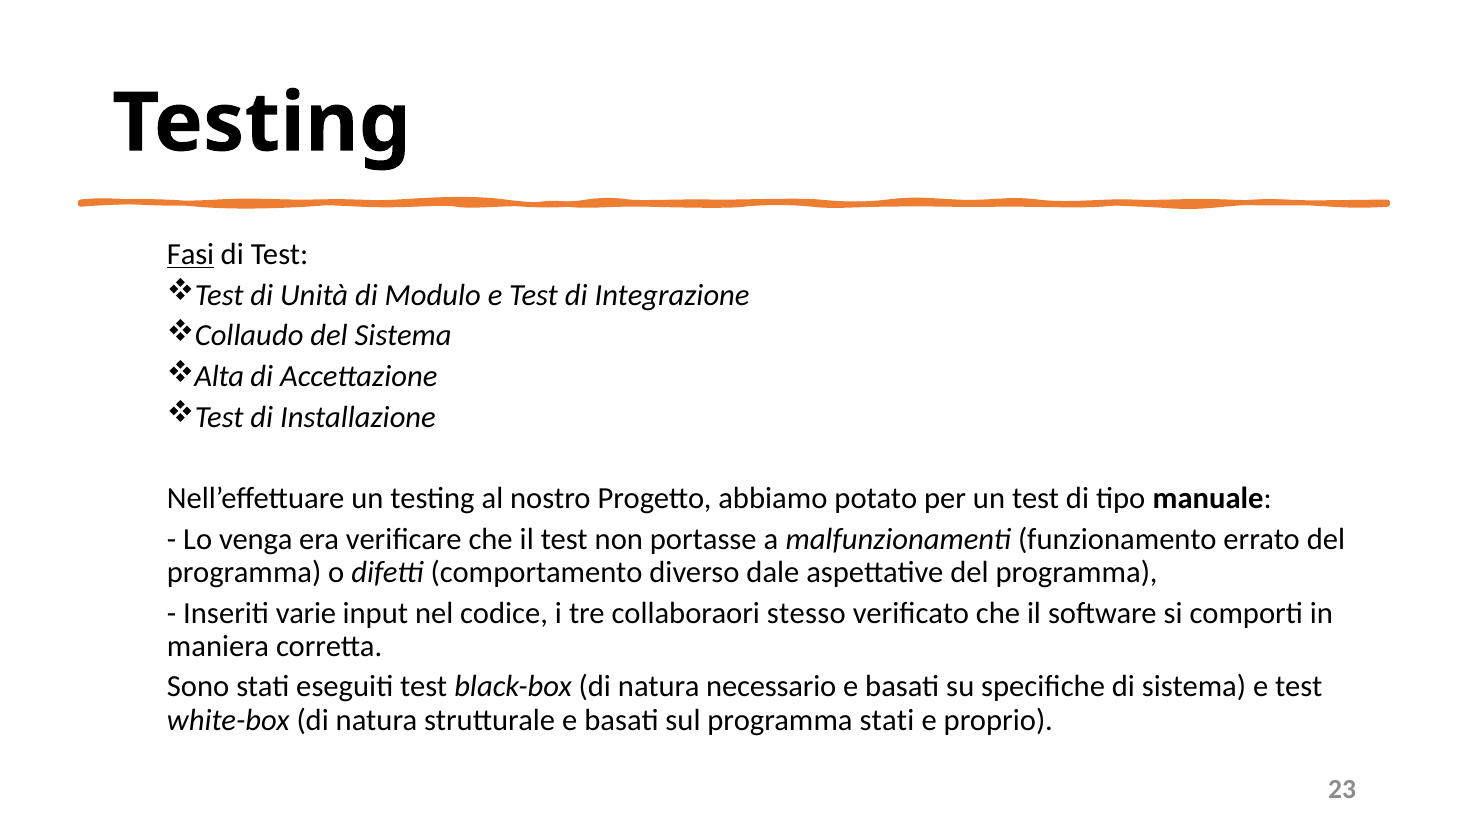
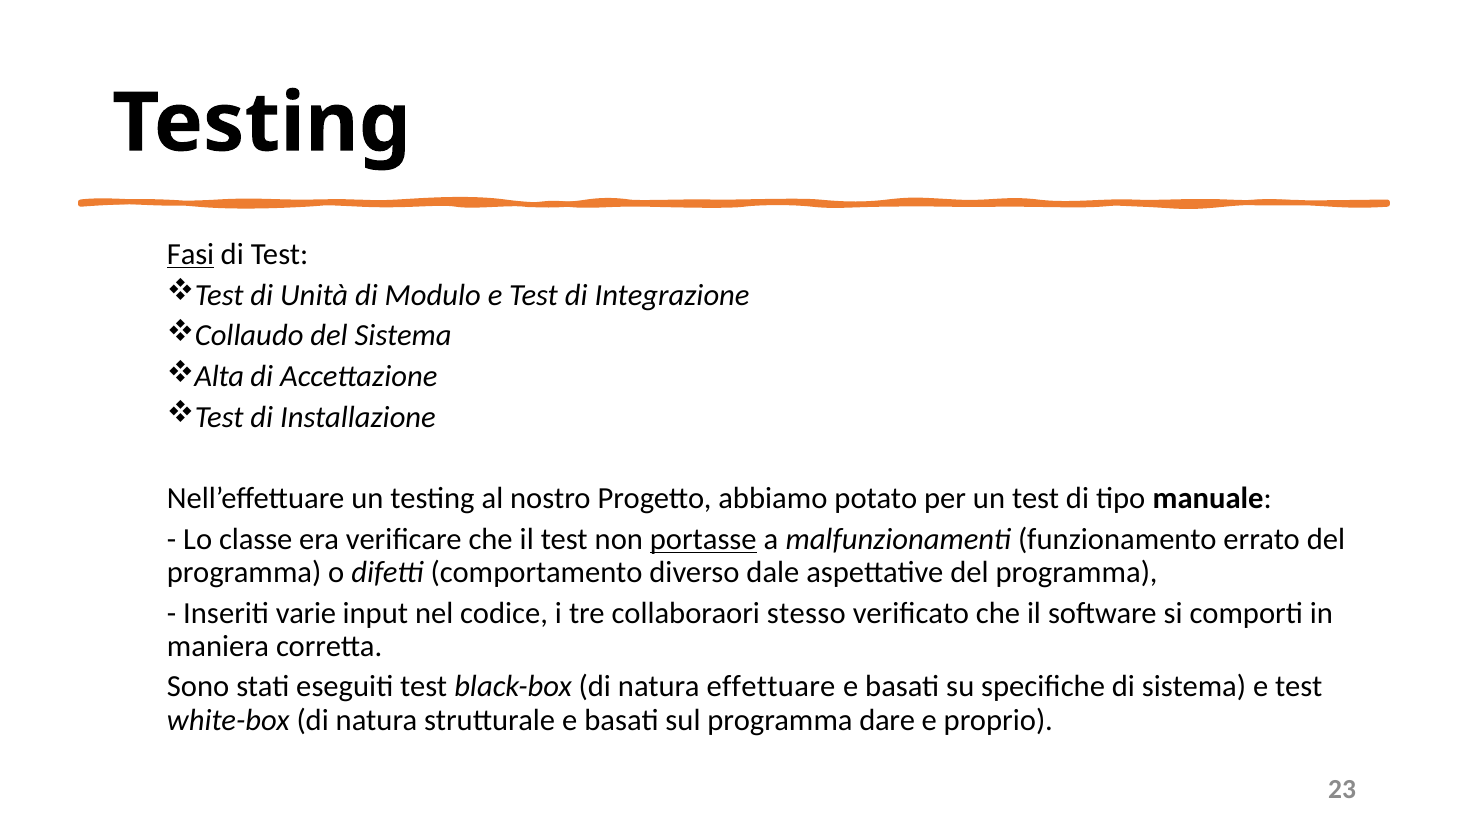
venga: venga -> classe
portasse underline: none -> present
necessario: necessario -> effettuare
programma stati: stati -> dare
